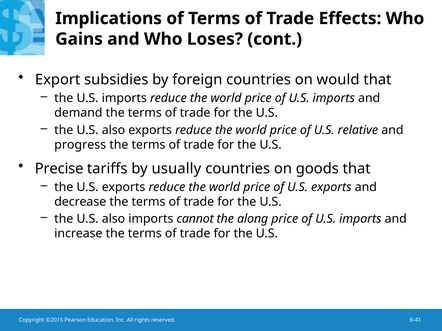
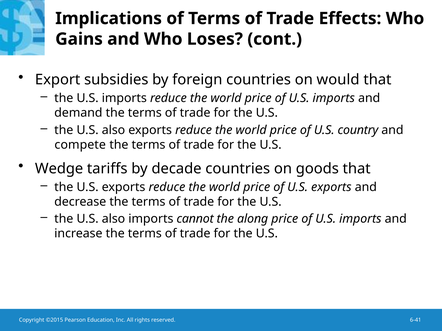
relative: relative -> country
progress: progress -> compete
Precise: Precise -> Wedge
usually: usually -> decade
